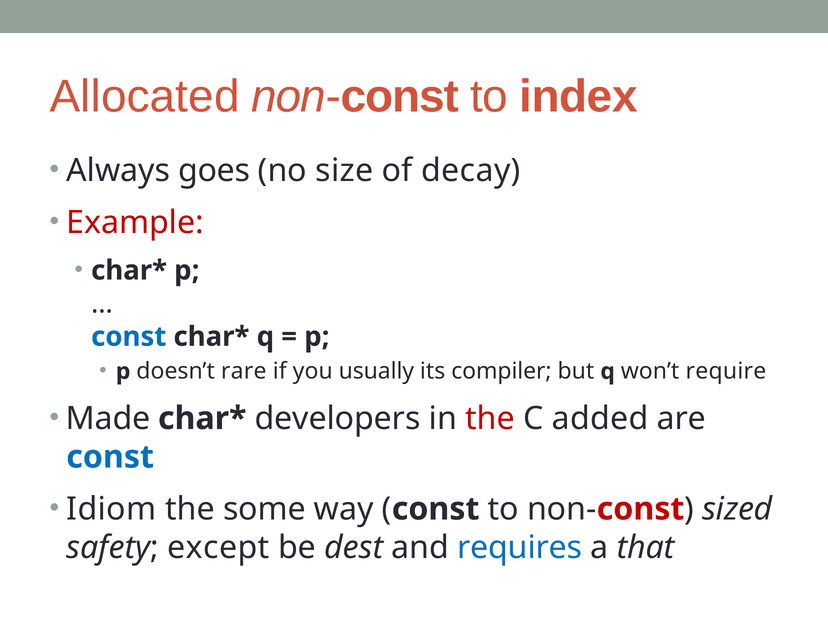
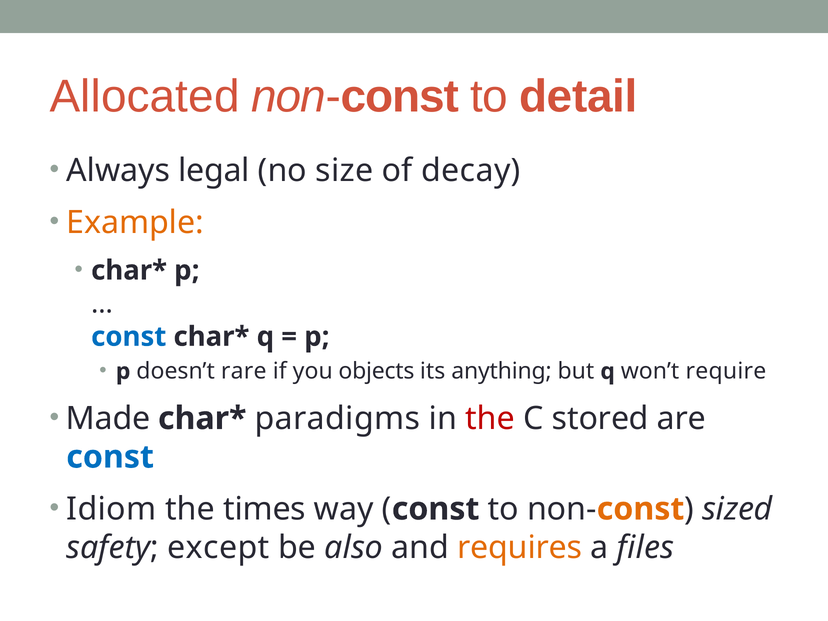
index: index -> detail
goes: goes -> legal
Example colour: red -> orange
usually: usually -> objects
compiler: compiler -> anything
developers: developers -> paradigms
added: added -> stored
some: some -> times
const at (641, 509) colour: red -> orange
dest: dest -> also
requires colour: blue -> orange
that: that -> files
